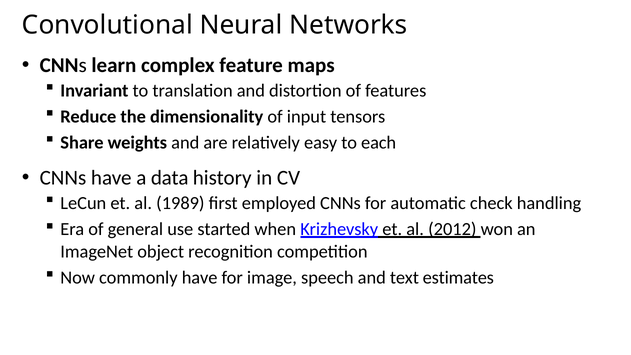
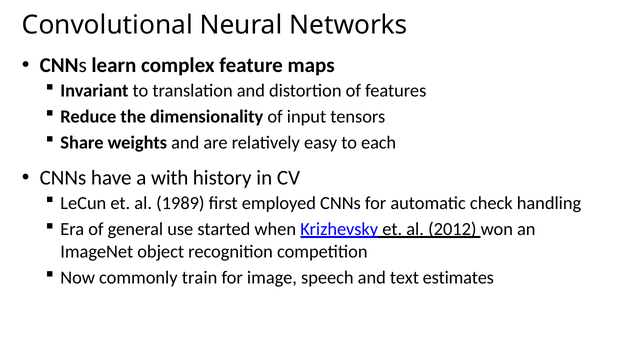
data: data -> with
commonly have: have -> train
